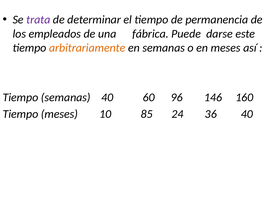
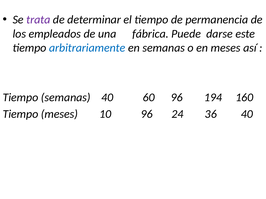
arbitrariamente colour: orange -> blue
146: 146 -> 194
10 85: 85 -> 96
